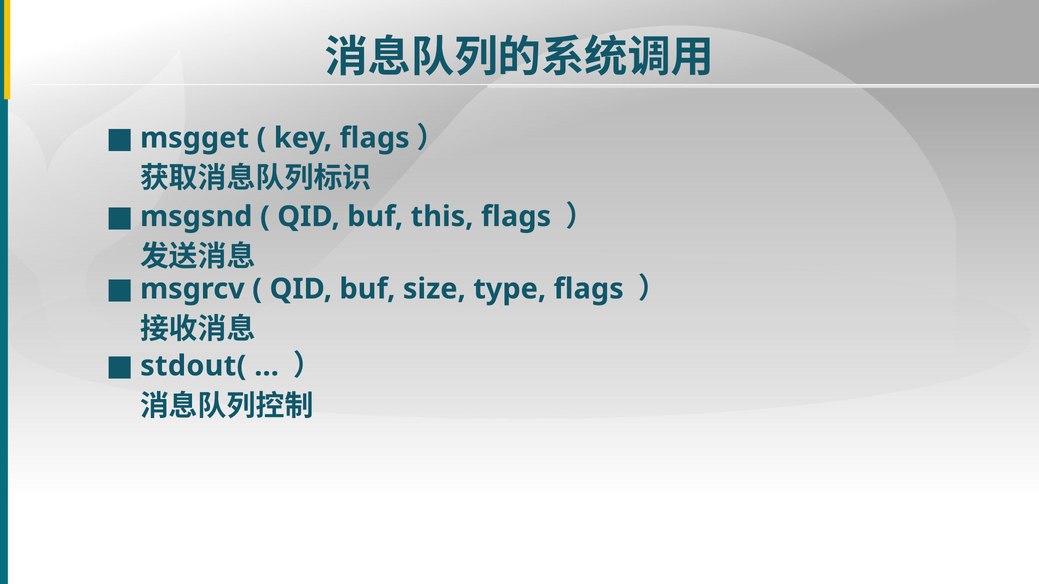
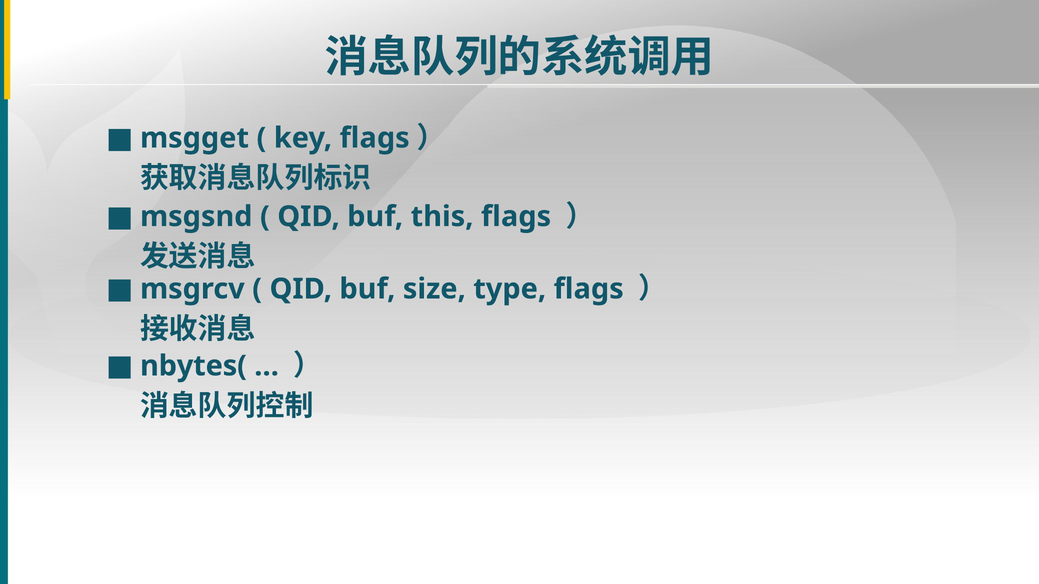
stdout(: stdout( -> nbytes(
